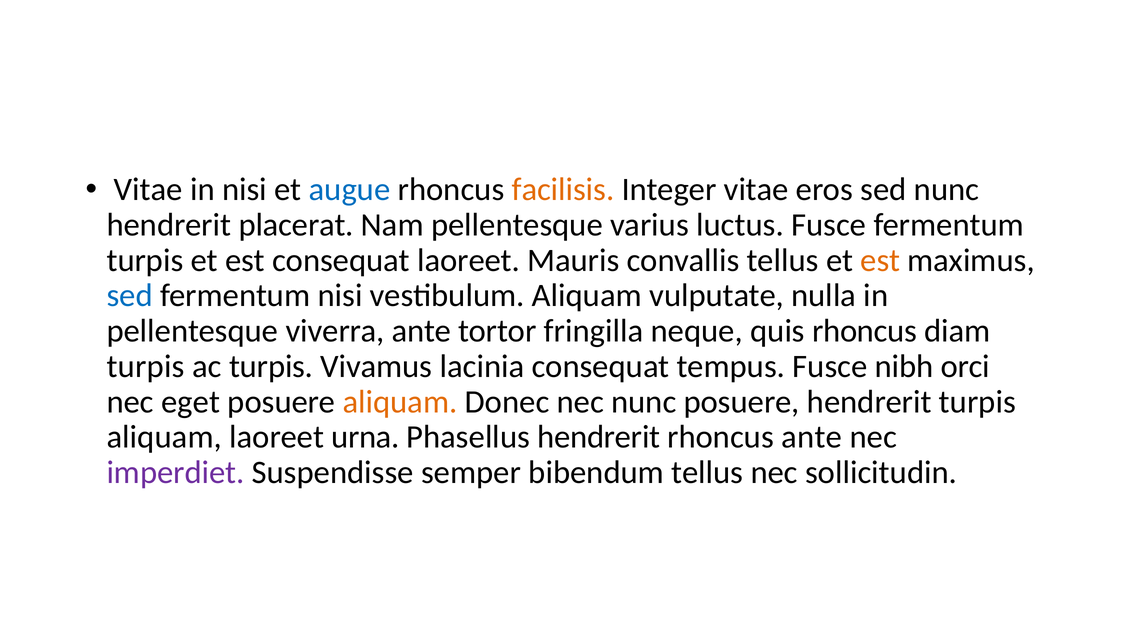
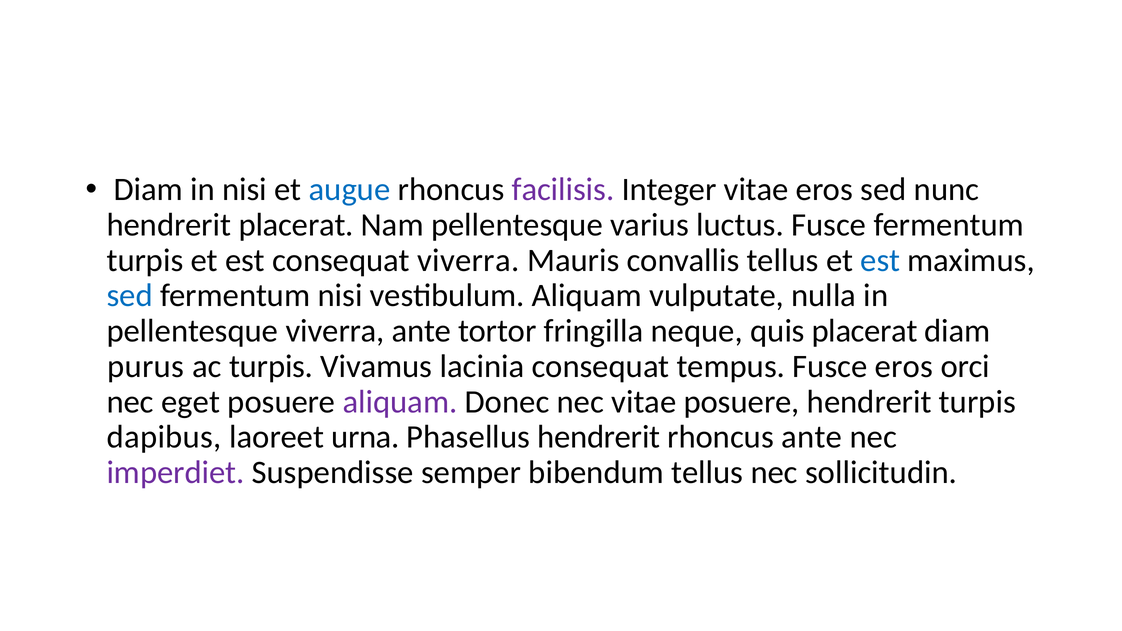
Vitae at (148, 190): Vitae -> Diam
facilisis colour: orange -> purple
consequat laoreet: laoreet -> viverra
est at (880, 260) colour: orange -> blue
quis rhoncus: rhoncus -> placerat
turpis at (146, 366): turpis -> purus
Fusce nibh: nibh -> eros
aliquam at (400, 402) colour: orange -> purple
nec nunc: nunc -> vitae
aliquam at (164, 437): aliquam -> dapibus
